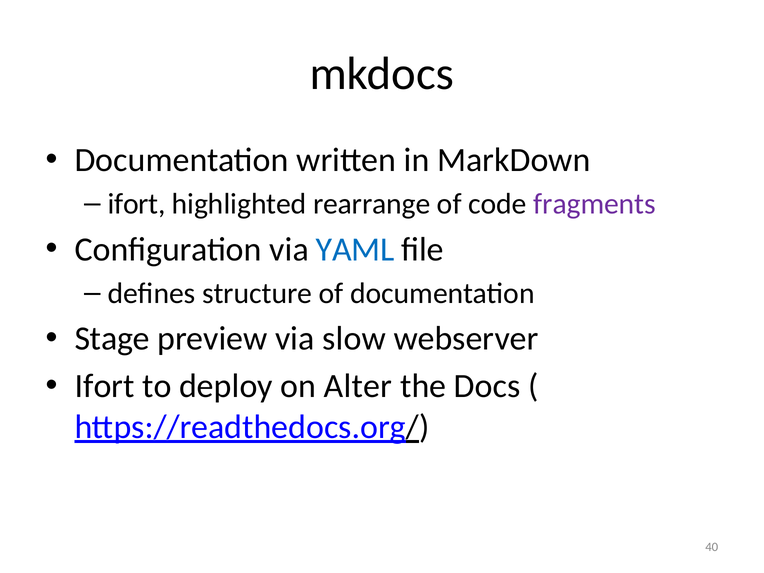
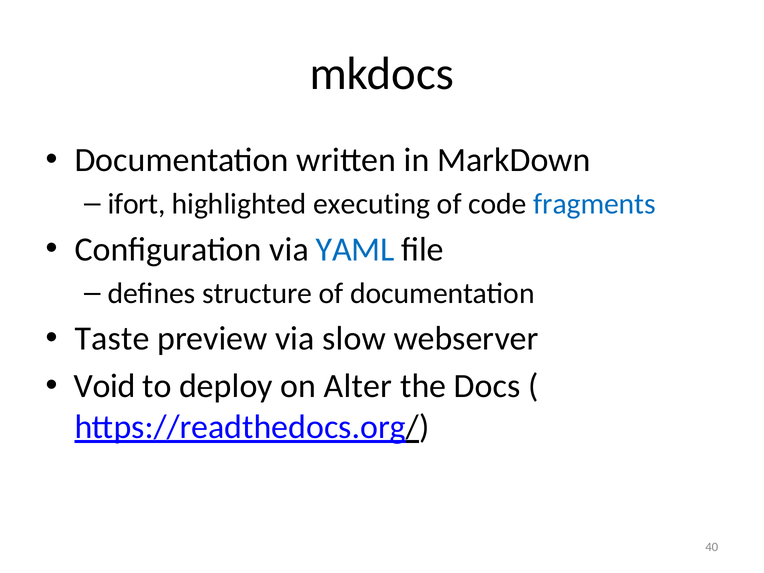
rearrange: rearrange -> executing
fragments colour: purple -> blue
Stage: Stage -> Taste
Ifort at (105, 386): Ifort -> Void
